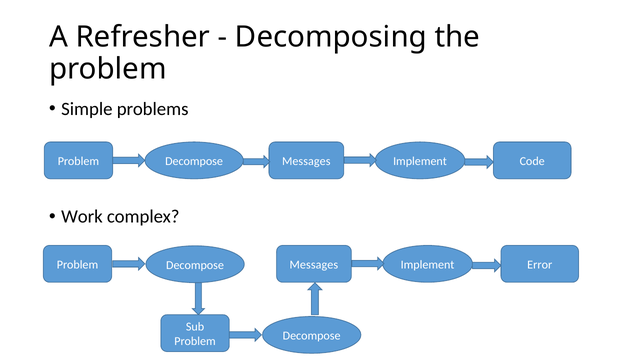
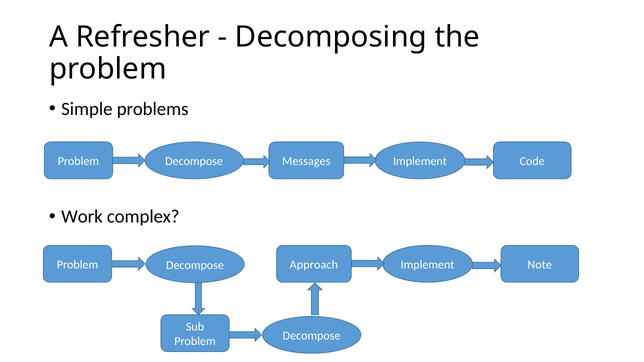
Messages at (314, 265): Messages -> Approach
Error: Error -> Note
